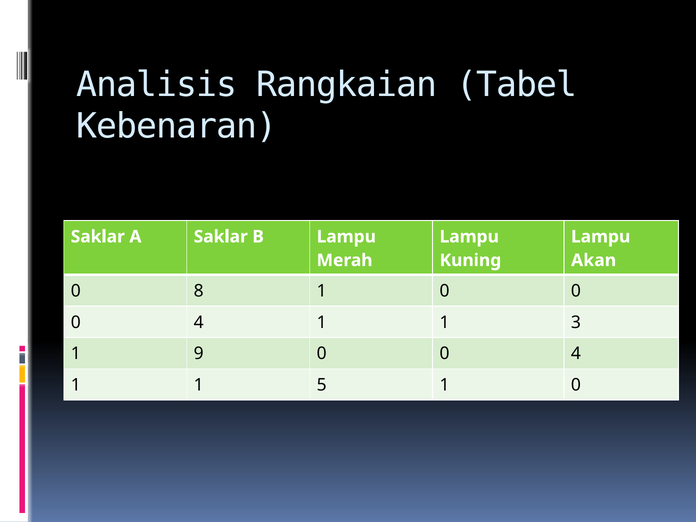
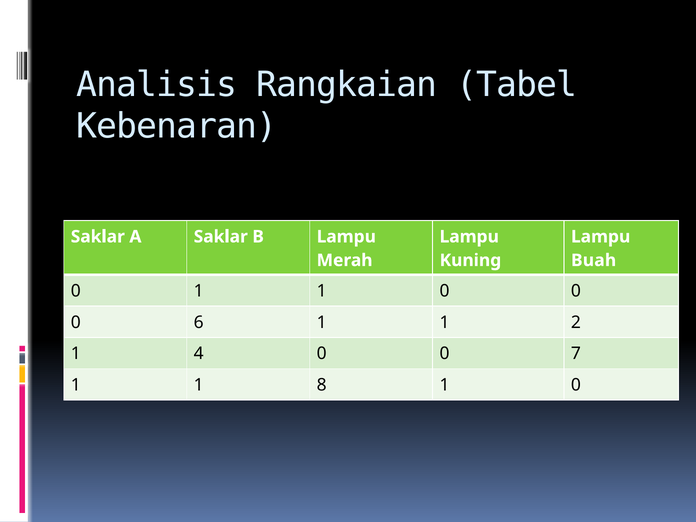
Akan: Akan -> Buah
0 8: 8 -> 1
4 at (199, 322): 4 -> 6
3: 3 -> 2
9: 9 -> 4
4 at (576, 354): 4 -> 7
5: 5 -> 8
